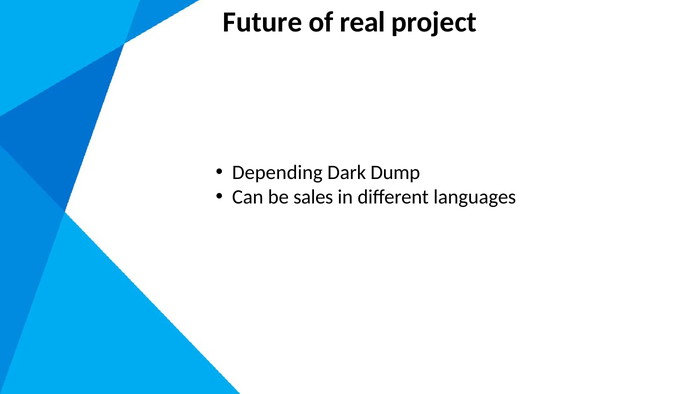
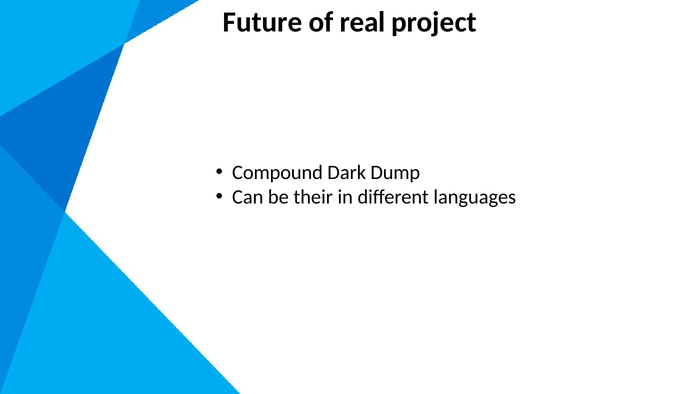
Depending: Depending -> Compound
sales: sales -> their
